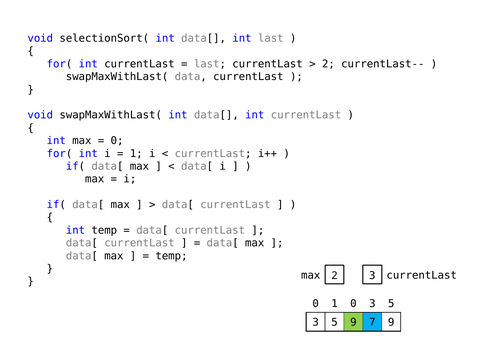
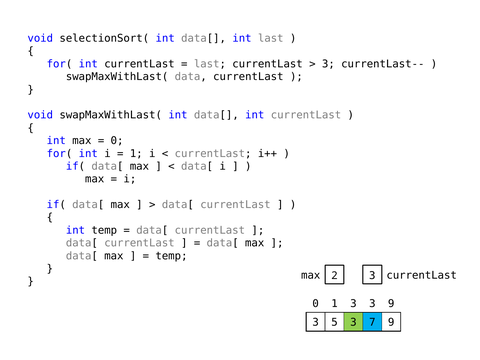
2 at (328, 64): 2 -> 3
1 0: 0 -> 3
5 at (391, 303): 5 -> 9
5 9: 9 -> 3
